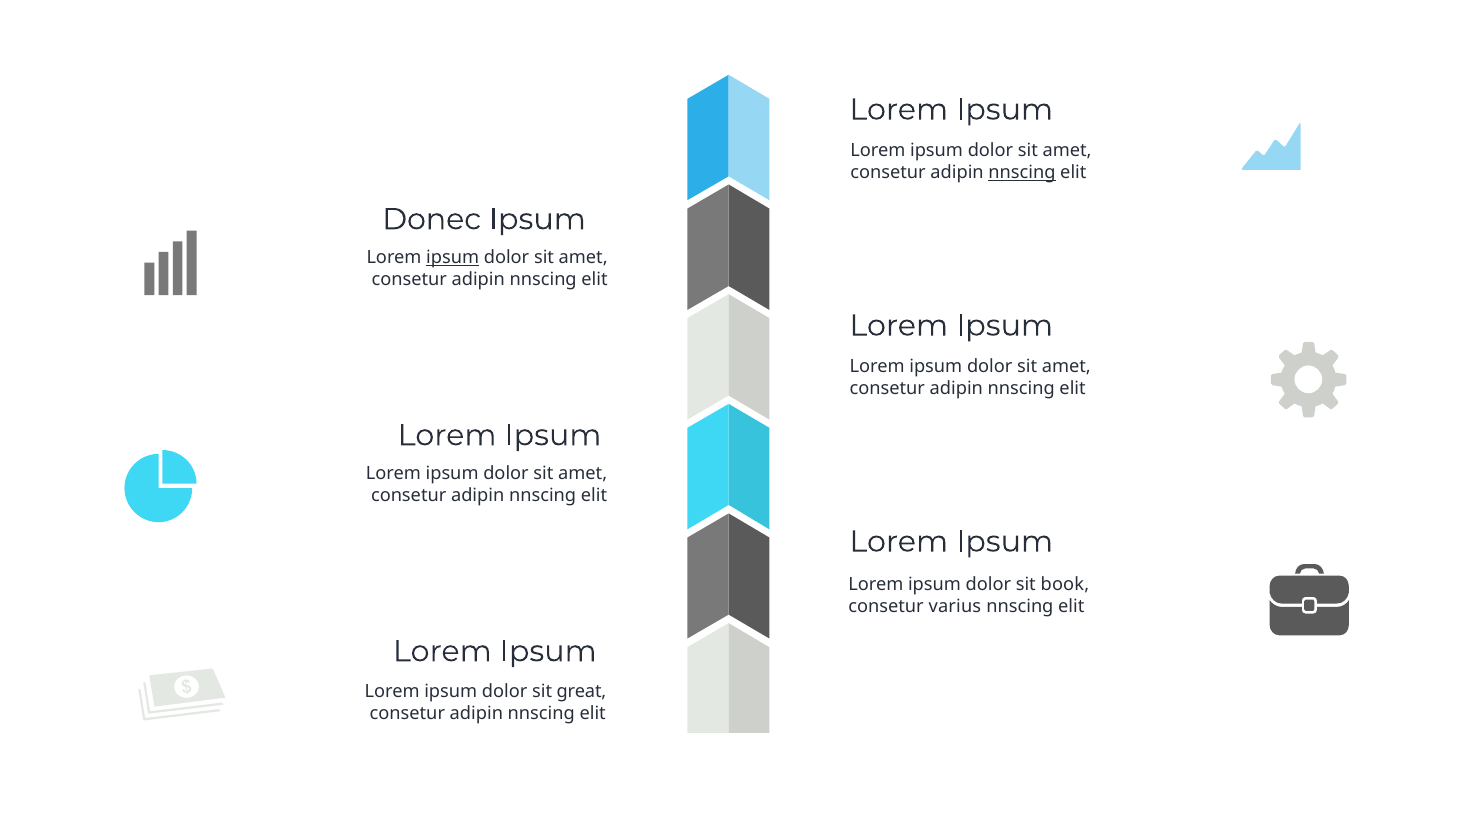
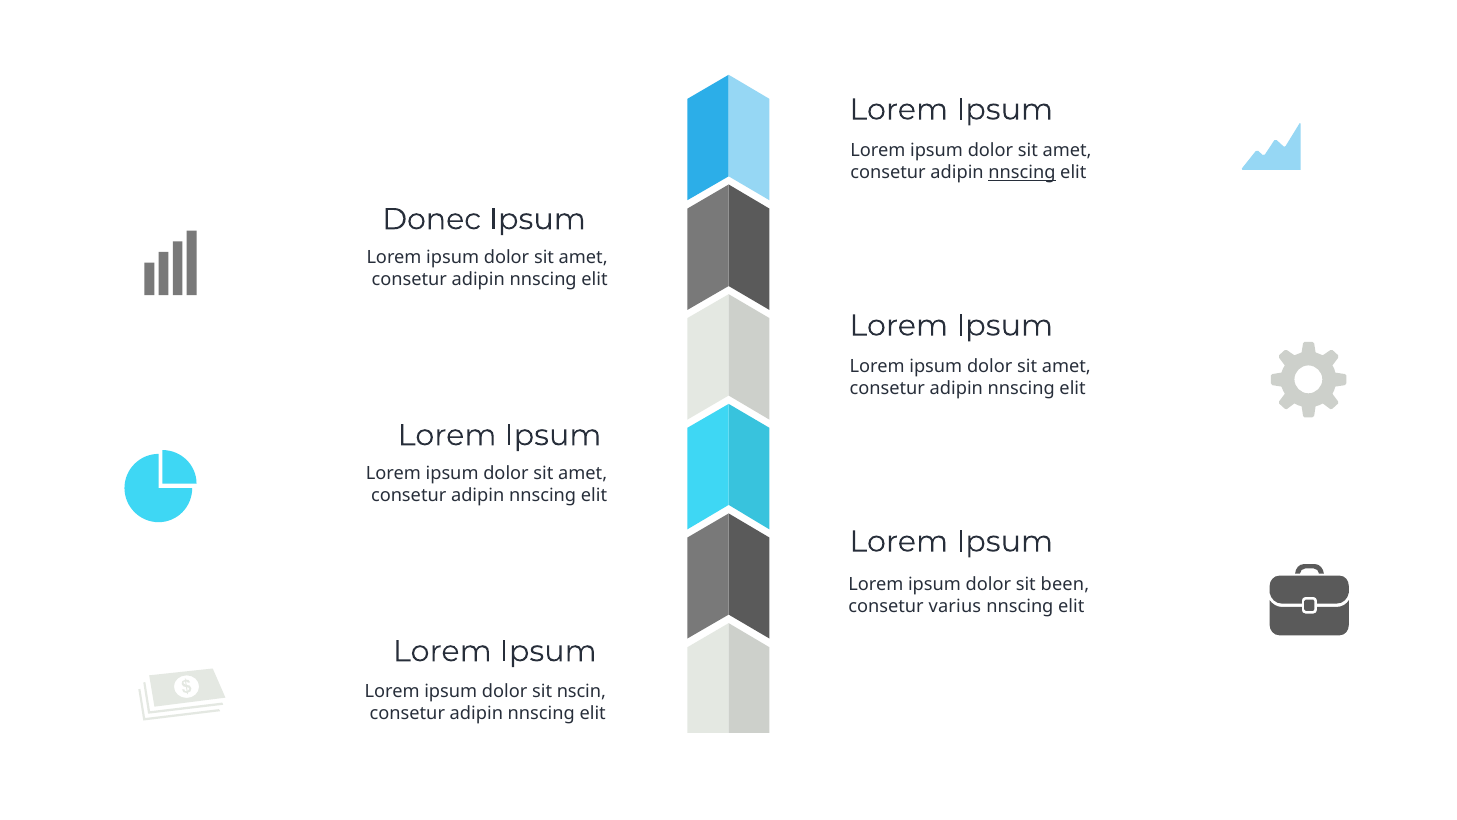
ipsum at (453, 257) underline: present -> none
book: book -> been
great: great -> nscin
